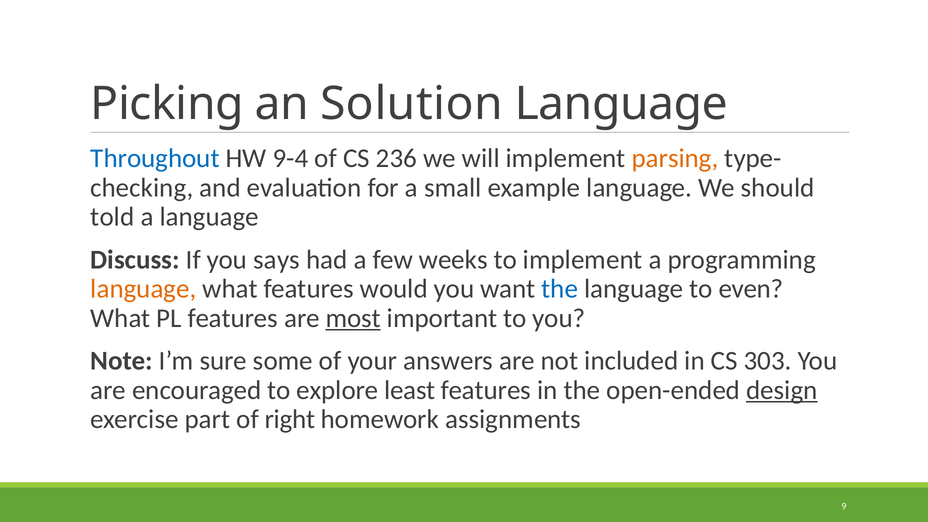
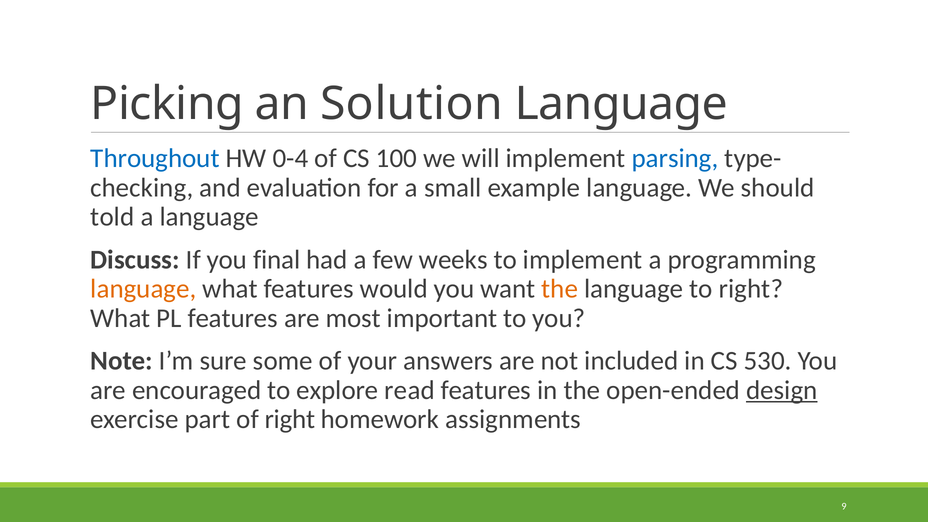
9-4: 9-4 -> 0-4
236: 236 -> 100
parsing colour: orange -> blue
says: says -> final
the at (560, 289) colour: blue -> orange
to even: even -> right
most underline: present -> none
303: 303 -> 530
least: least -> read
